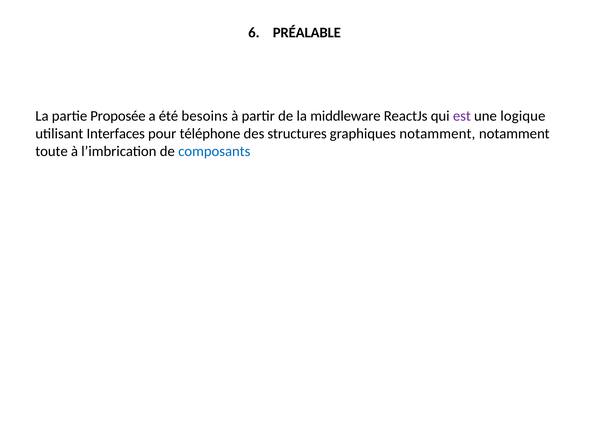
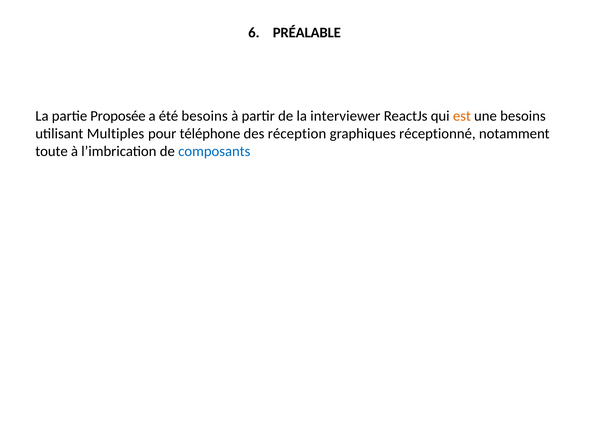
middleware: middleware -> interviewer
est colour: purple -> orange
une logique: logique -> besoins
Interfaces: Interfaces -> Multiples
structures: structures -> réception
graphiques notamment: notamment -> réceptionné
